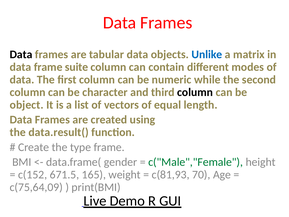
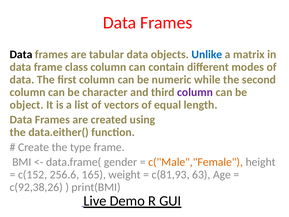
suite: suite -> class
column at (195, 92) colour: black -> purple
data.result(: data.result( -> data.either(
c("Male","Female colour: green -> orange
671.5: 671.5 -> 256.6
70: 70 -> 63
c(75,64,09: c(75,64,09 -> c(92,38,26
